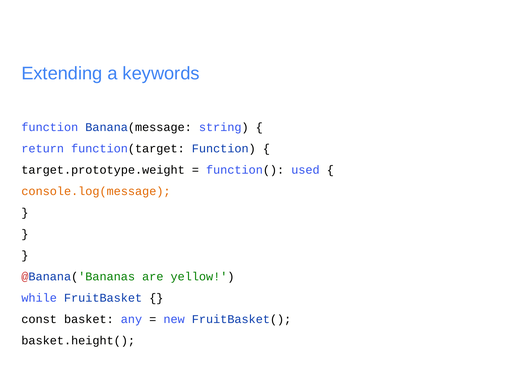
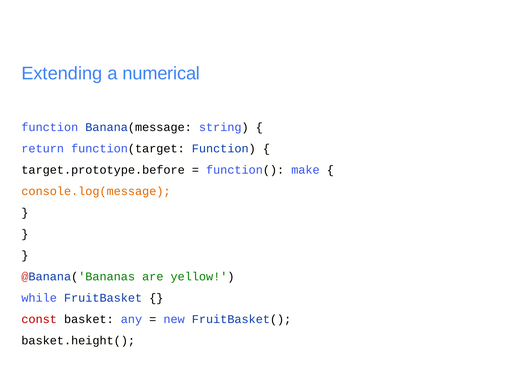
keywords: keywords -> numerical
target.prototype.weight: target.prototype.weight -> target.prototype.before
used: used -> make
const colour: black -> red
